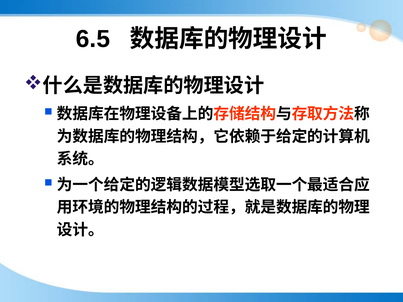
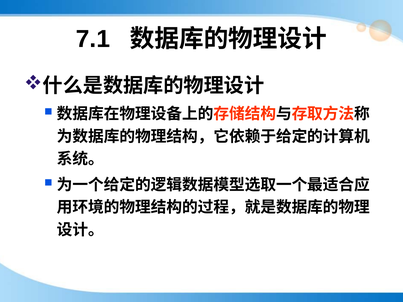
6.5: 6.5 -> 7.1
